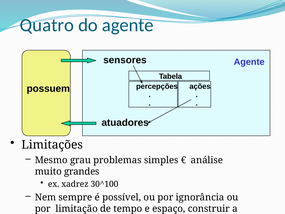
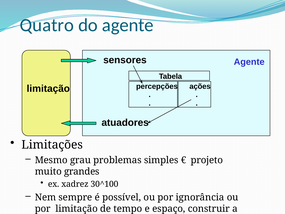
possuem at (48, 89): possuem -> limitação
análise: análise -> projeto
